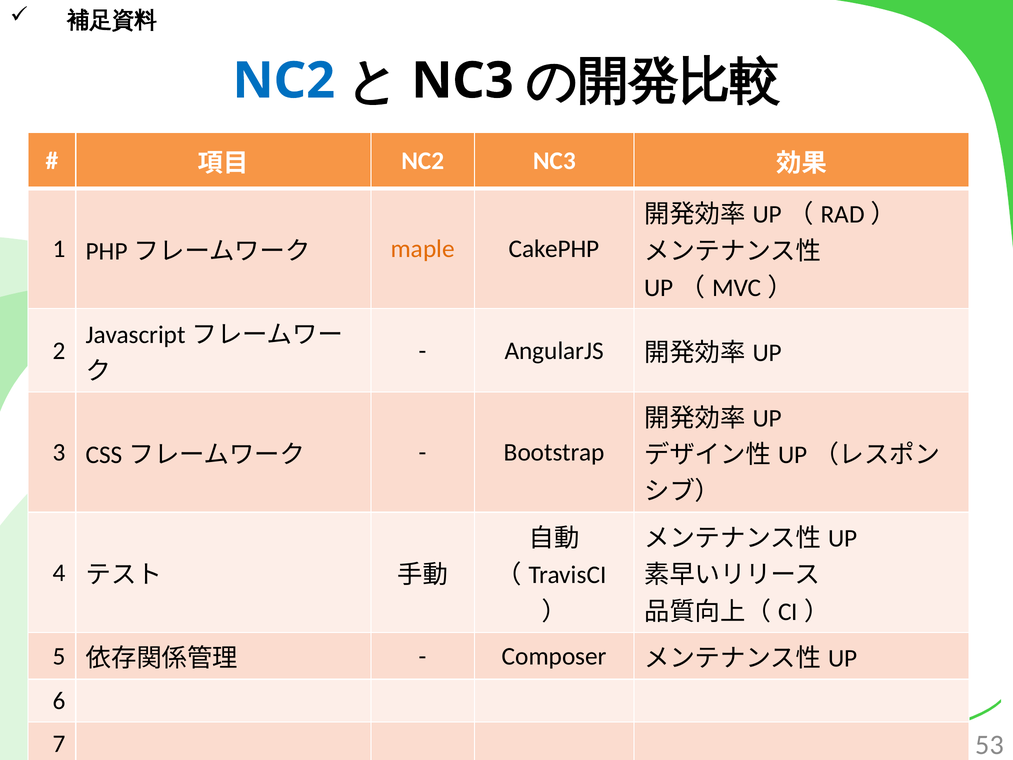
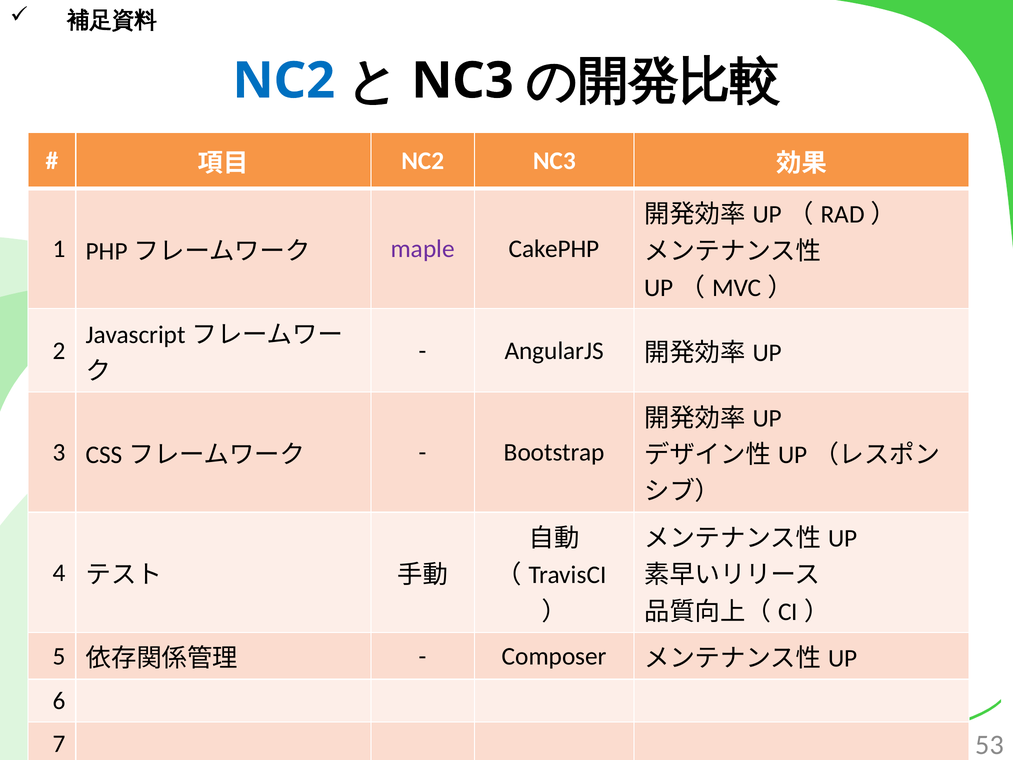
maple colour: orange -> purple
